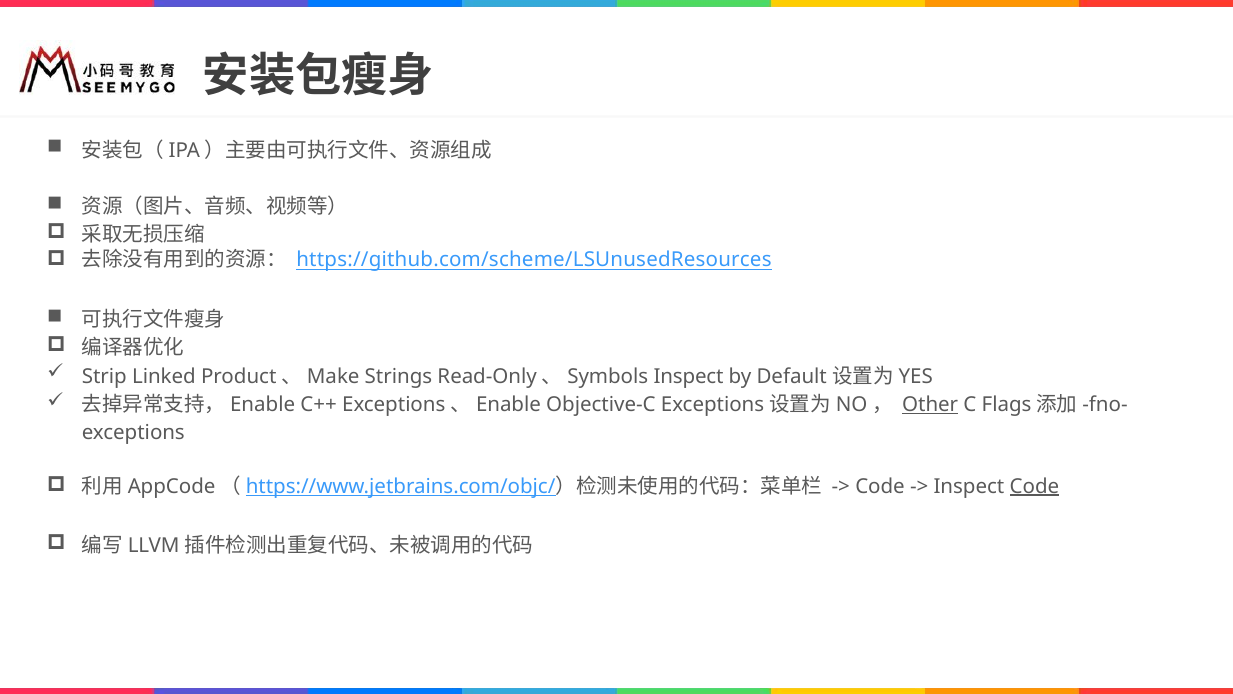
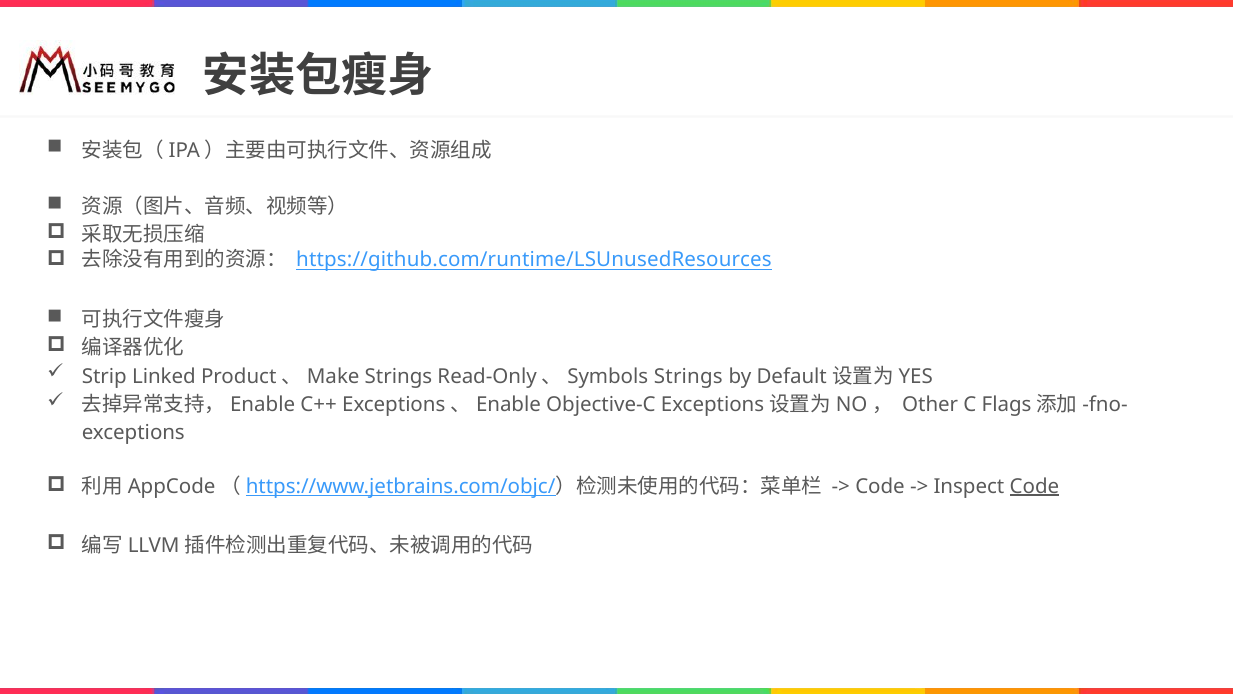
https://github.com/scheme/LSUnusedResources: https://github.com/scheme/LSUnusedResources -> https://github.com/runtime/LSUnusedResources
Inspect at (689, 376): Inspect -> Strings
Other underline: present -> none
